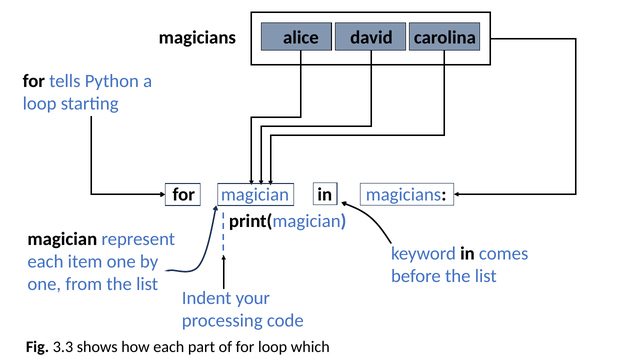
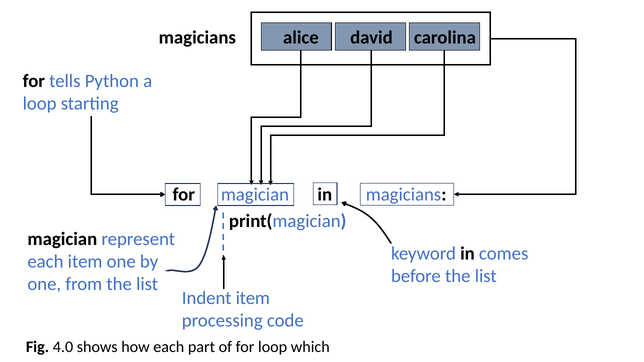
Indent your: your -> item
3.3: 3.3 -> 4.0
